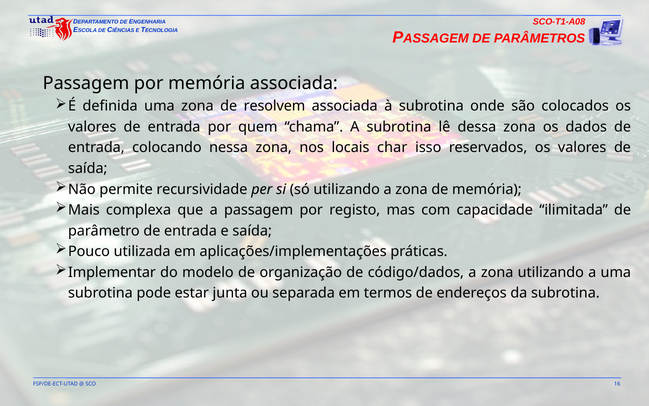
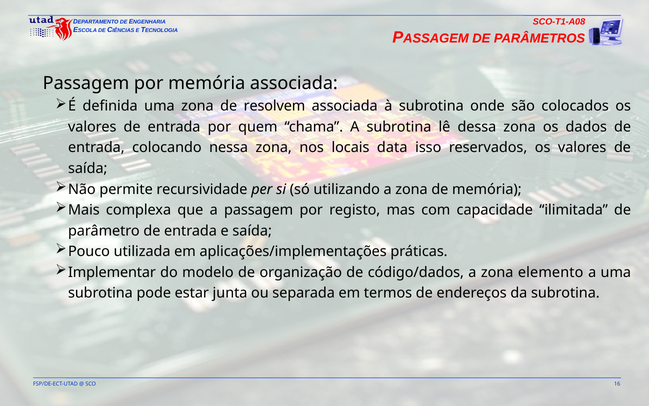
char: char -> data
zona utilizando: utilizando -> elemento
